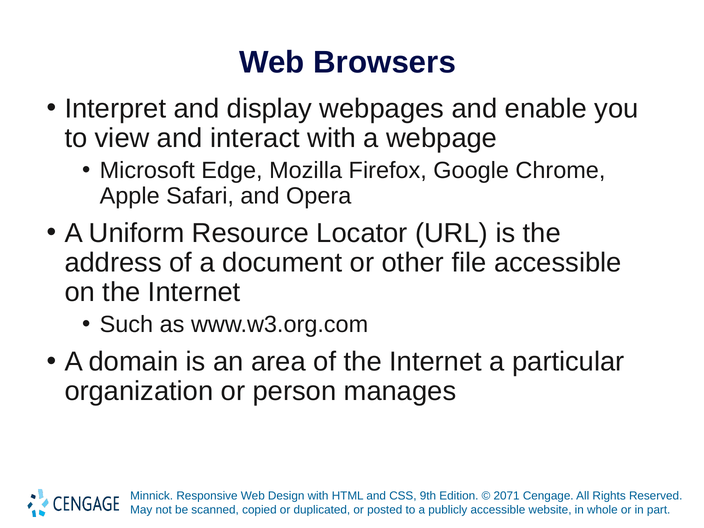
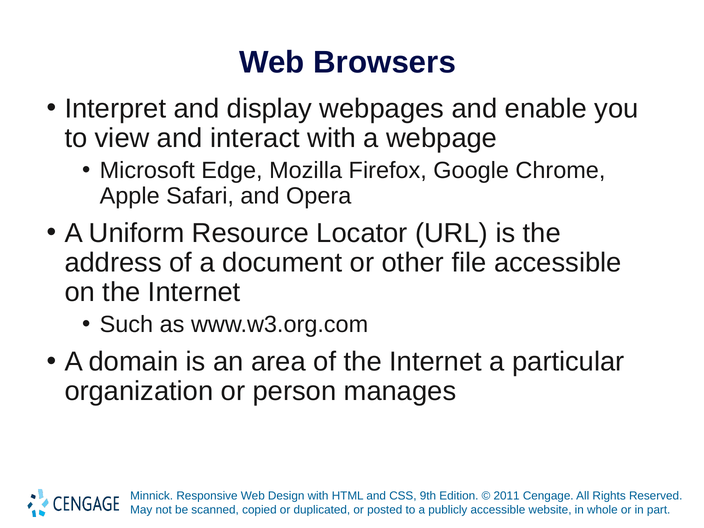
2071: 2071 -> 2011
